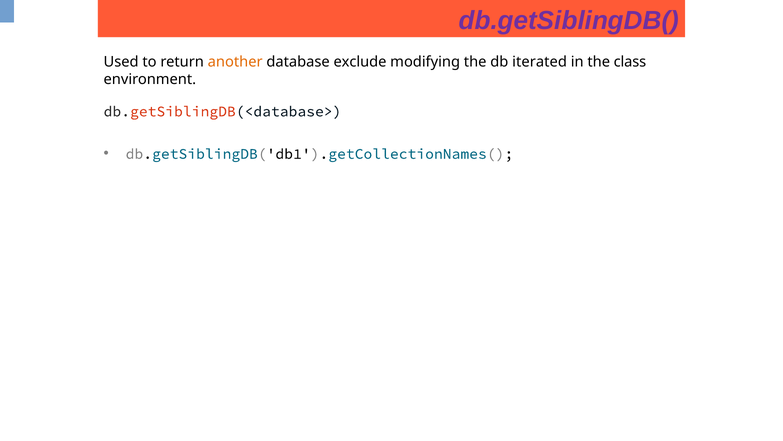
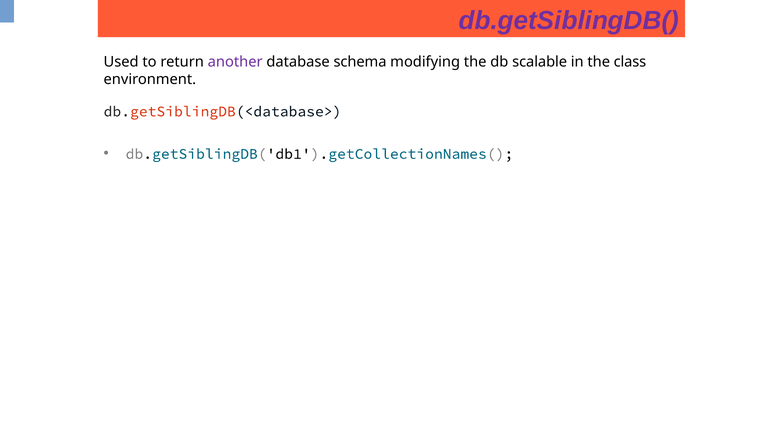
another colour: orange -> purple
exclude: exclude -> schema
iterated: iterated -> scalable
